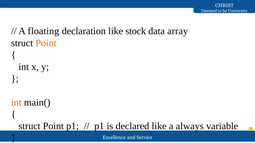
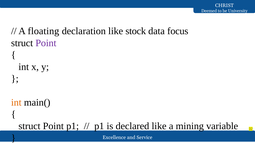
array: array -> focus
Point at (46, 43) colour: orange -> purple
always: always -> mining
